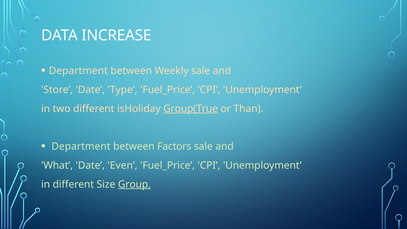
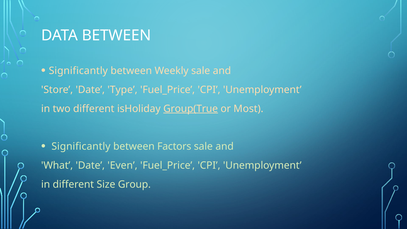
DATA INCREASE: INCREASE -> BETWEEN
Department at (78, 71): Department -> Significantly
Than: Than -> Most
Department at (81, 147): Department -> Significantly
Group underline: present -> none
